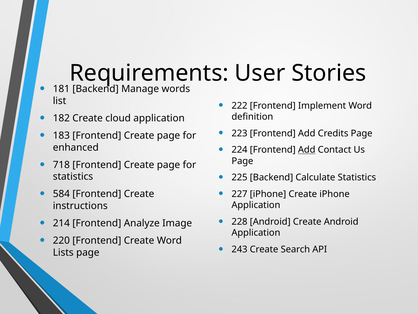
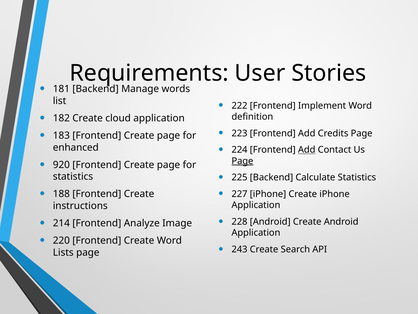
718: 718 -> 920
Page at (242, 161) underline: none -> present
584: 584 -> 188
